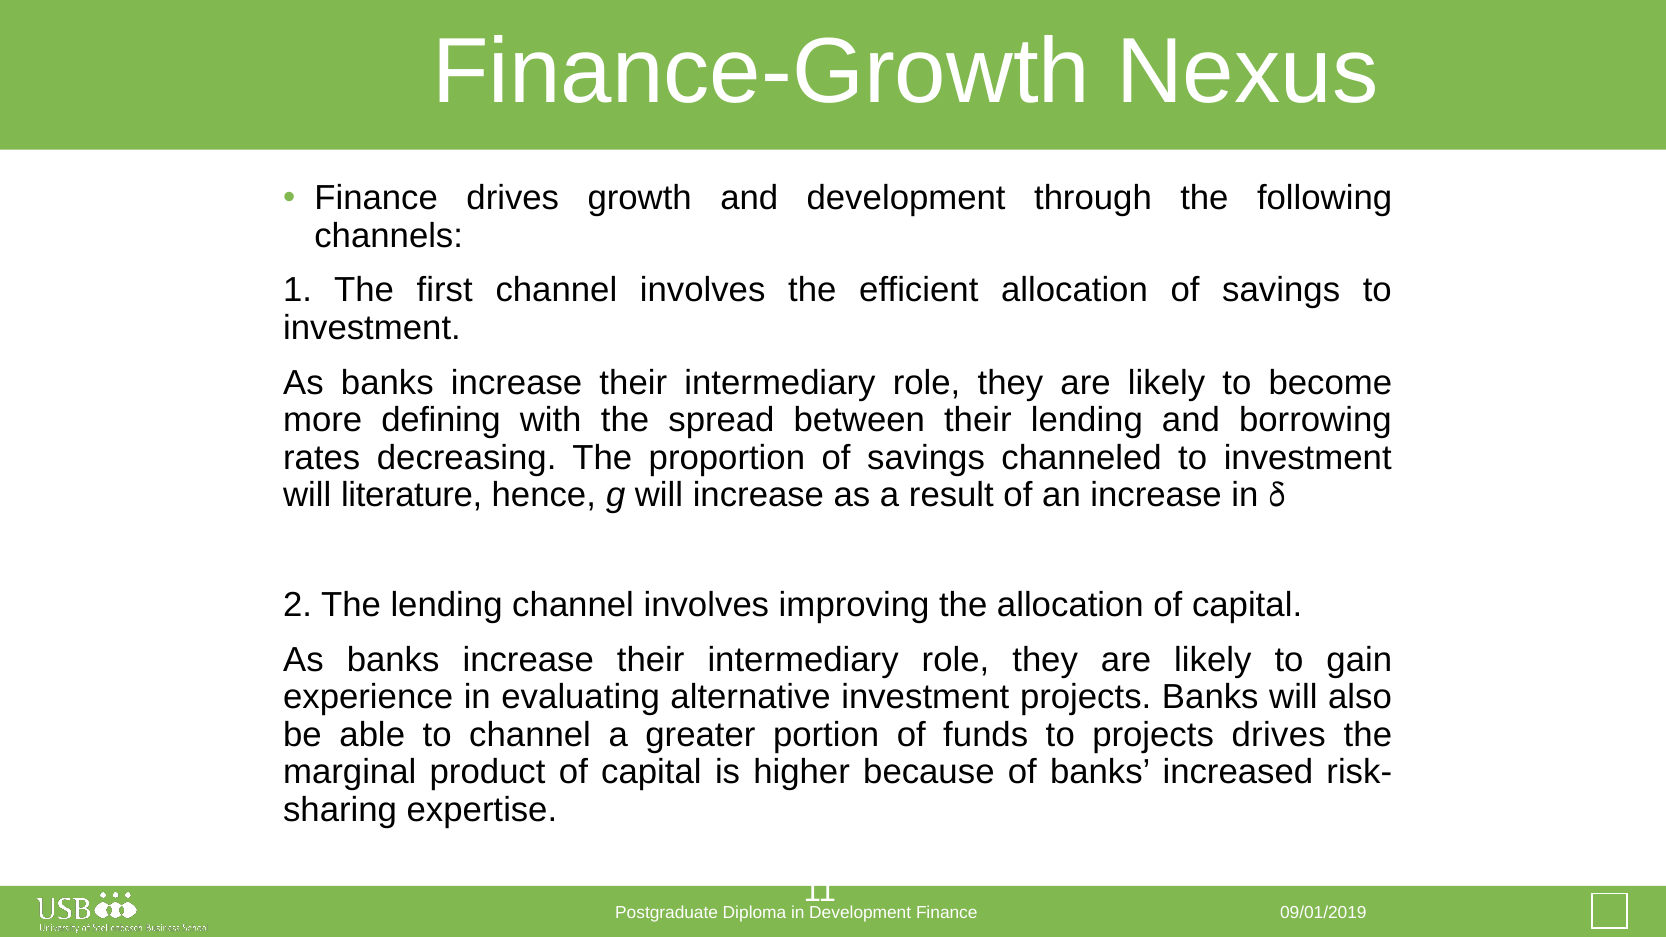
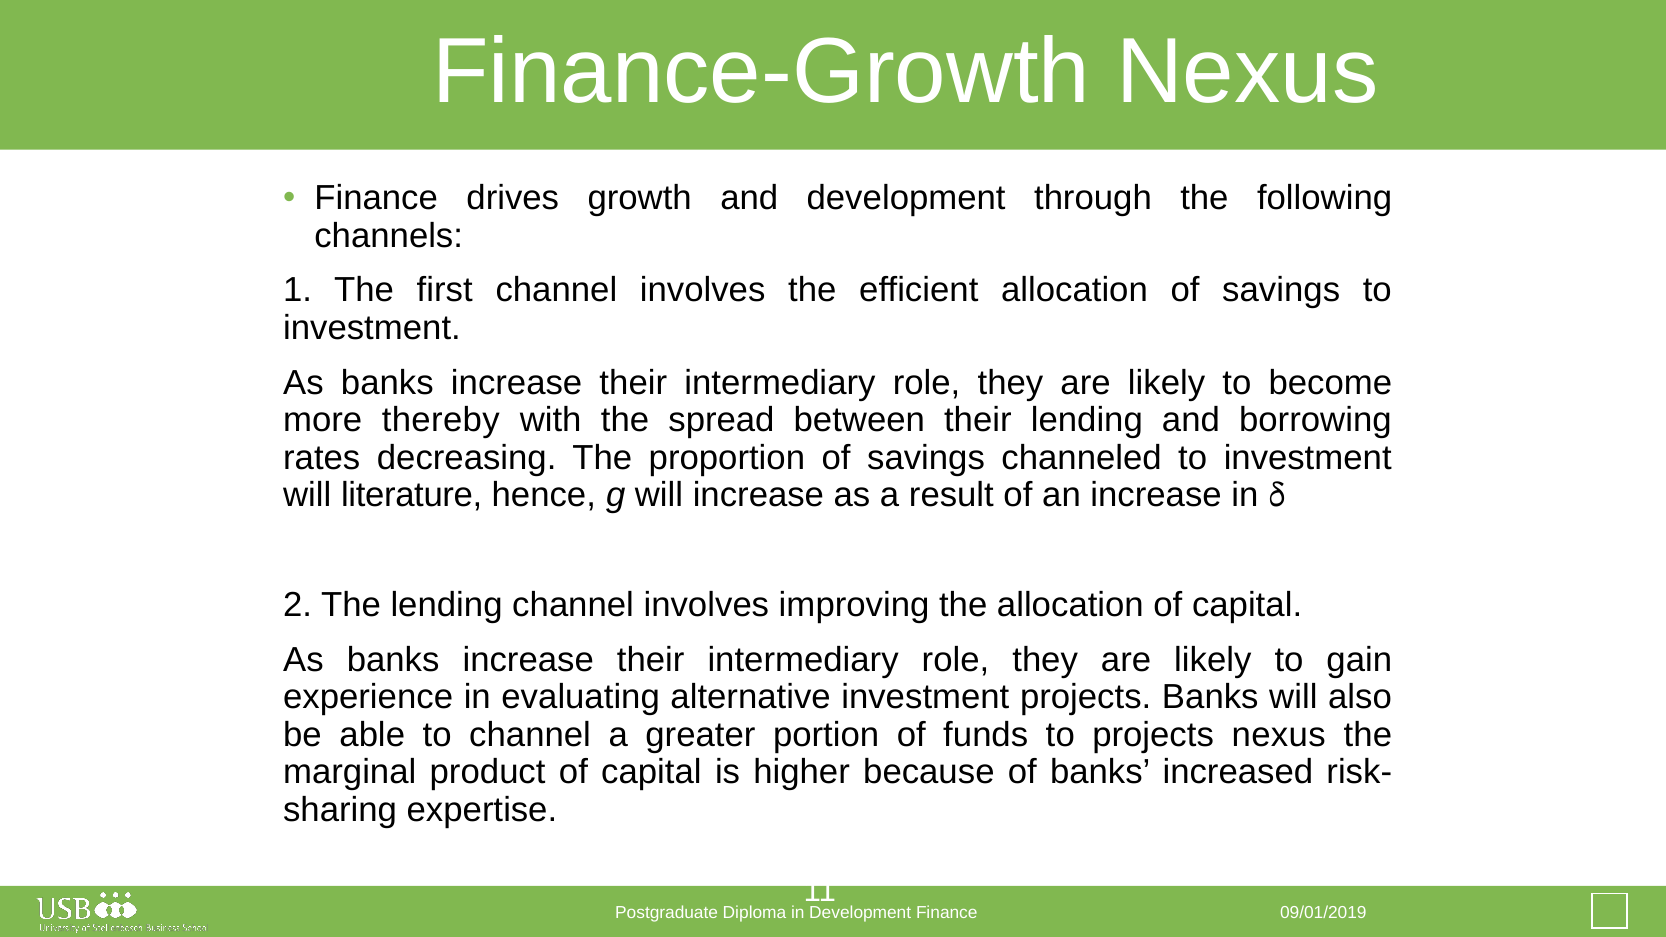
defining: defining -> thereby
projects drives: drives -> nexus
